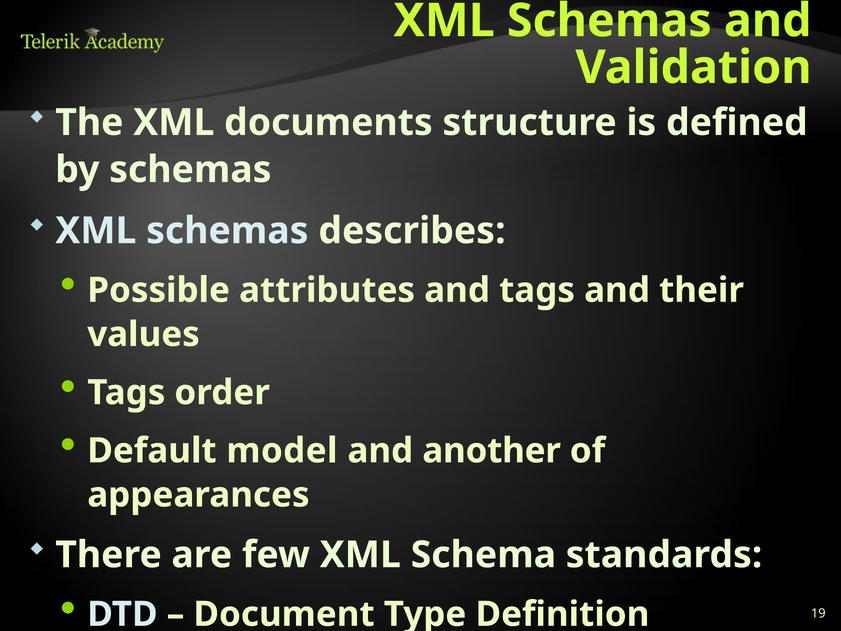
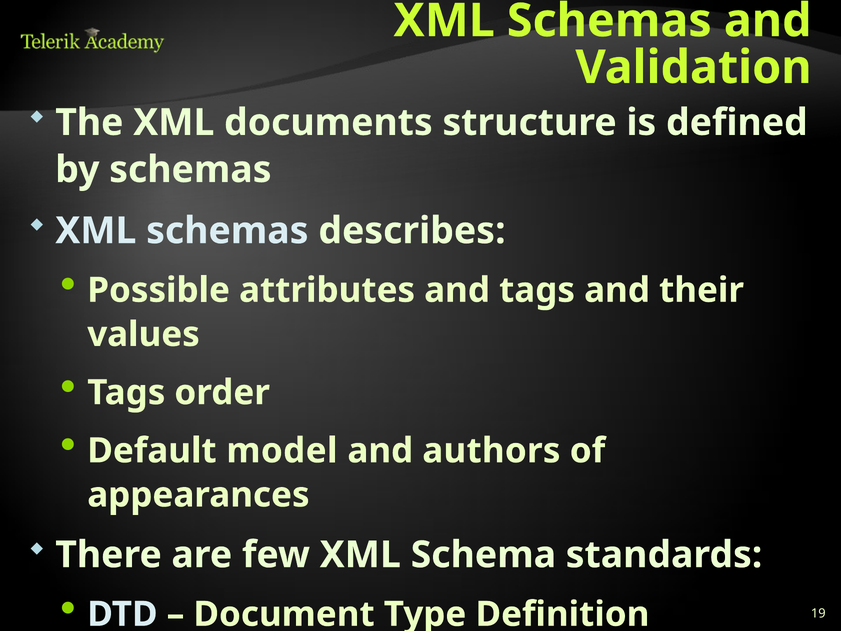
another: another -> authors
